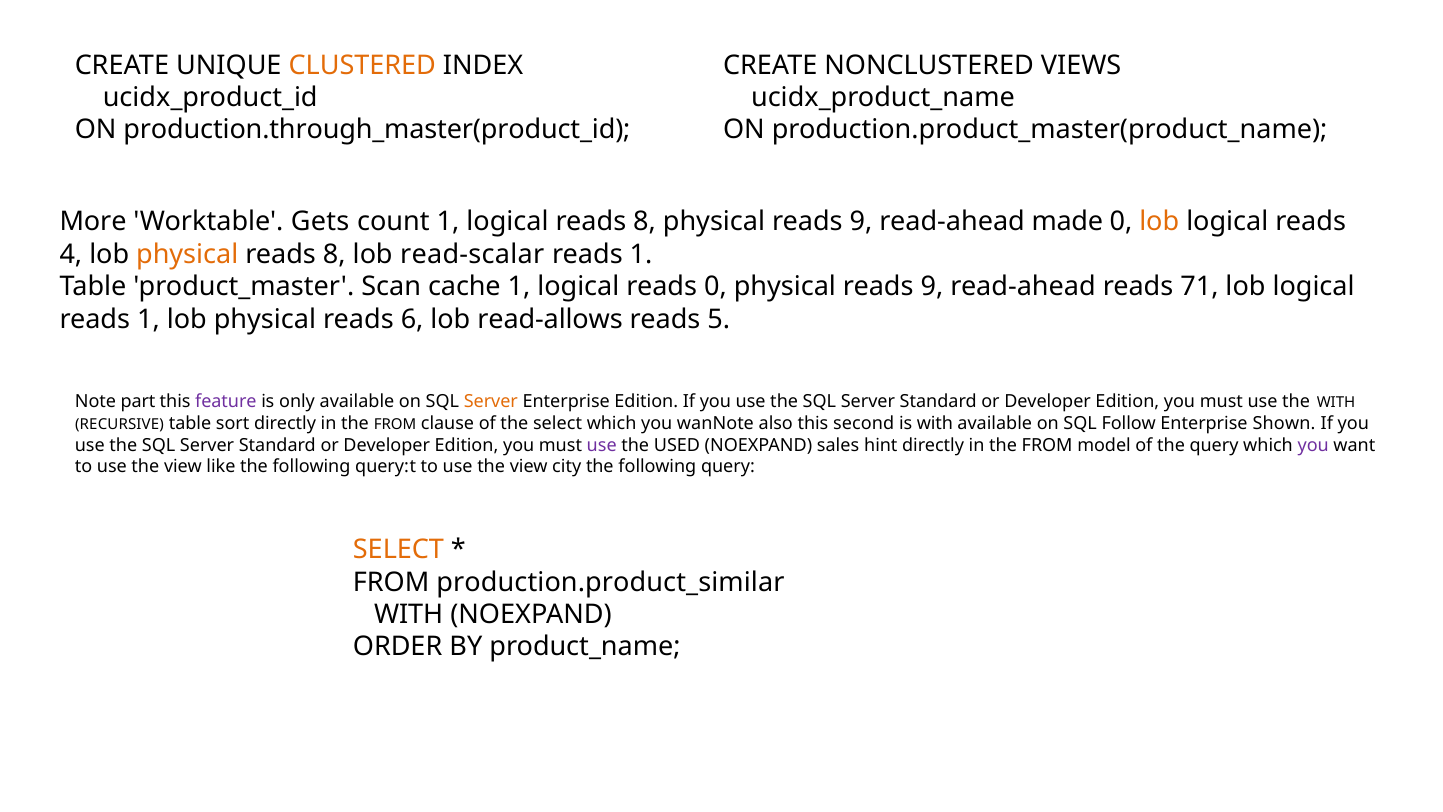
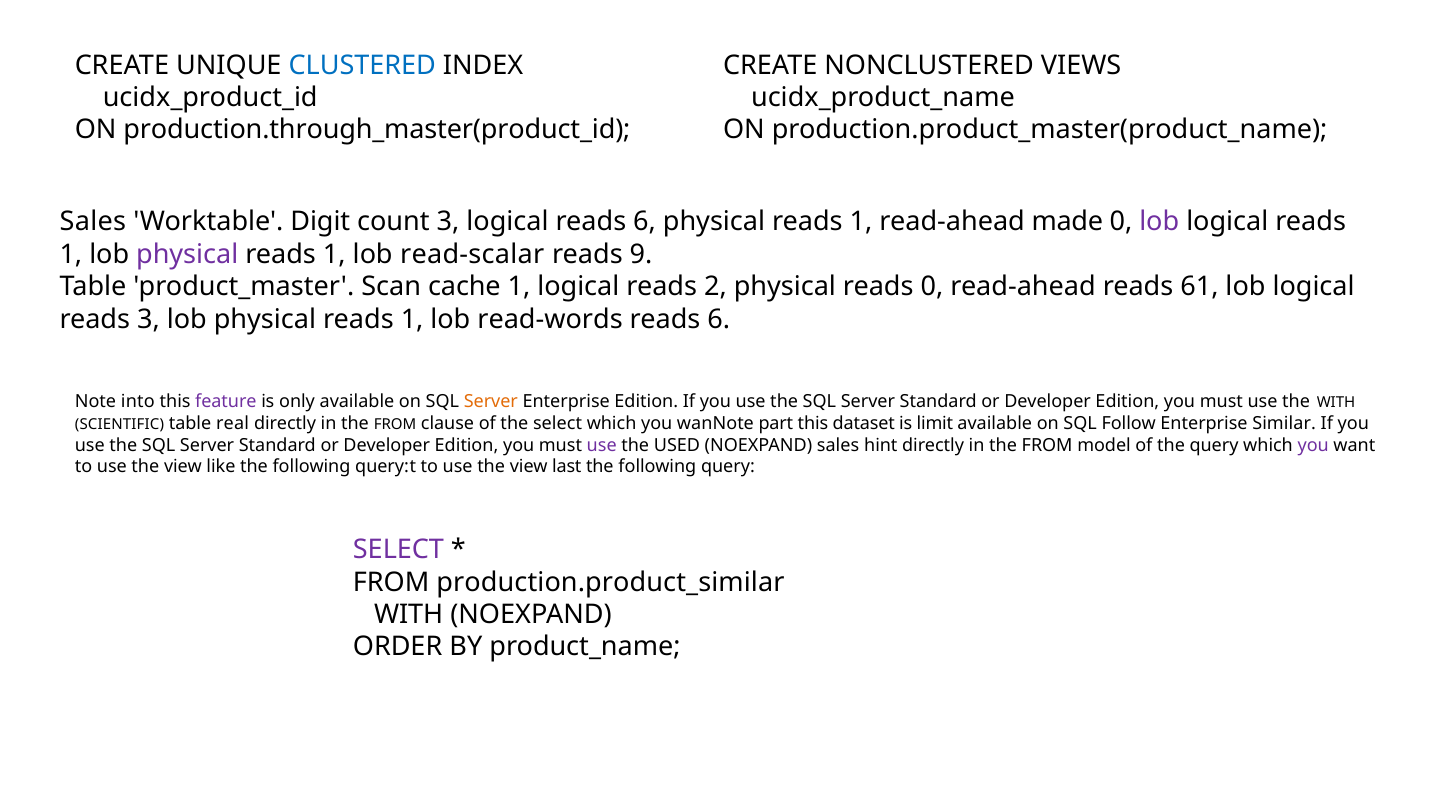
CLUSTERED colour: orange -> blue
More at (93, 222): More -> Sales
Gets: Gets -> Digit
count 1: 1 -> 3
logical reads 8: 8 -> 6
9 at (861, 222): 9 -> 1
lob at (1159, 222) colour: orange -> purple
4 at (71, 254): 4 -> 1
physical at (187, 254) colour: orange -> purple
8 at (334, 254): 8 -> 1
1 at (641, 254): 1 -> 9
reads 0: 0 -> 2
9 at (932, 287): 9 -> 0
71: 71 -> 61
1 at (148, 319): 1 -> 3
6 at (412, 319): 6 -> 1
read-allows: read-allows -> read-words
5 at (719, 319): 5 -> 6
part: part -> into
RECURSIVE: RECURSIVE -> SCIENTIFIC
sort: sort -> real
also: also -> part
second: second -> dataset
is with: with -> limit
Shown: Shown -> Similar
city: city -> last
SELECT at (398, 549) colour: orange -> purple
